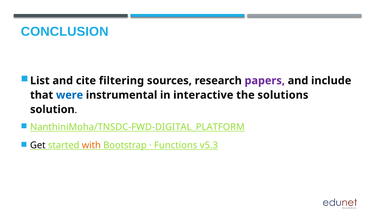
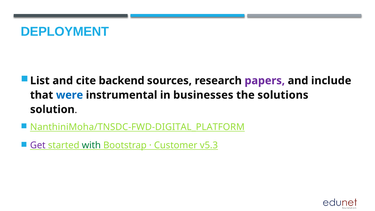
CONCLUSION: CONCLUSION -> DEPLOYMENT
filtering: filtering -> backend
interactive: interactive -> businesses
Get colour: black -> purple
with colour: orange -> green
Functions: Functions -> Customer
